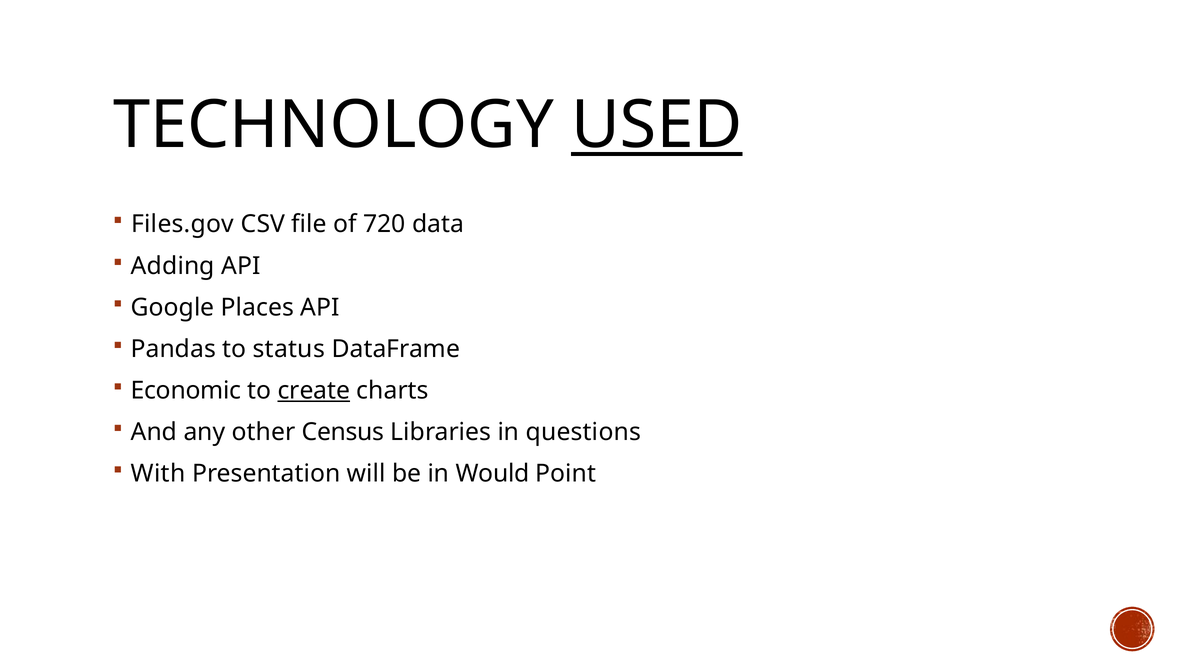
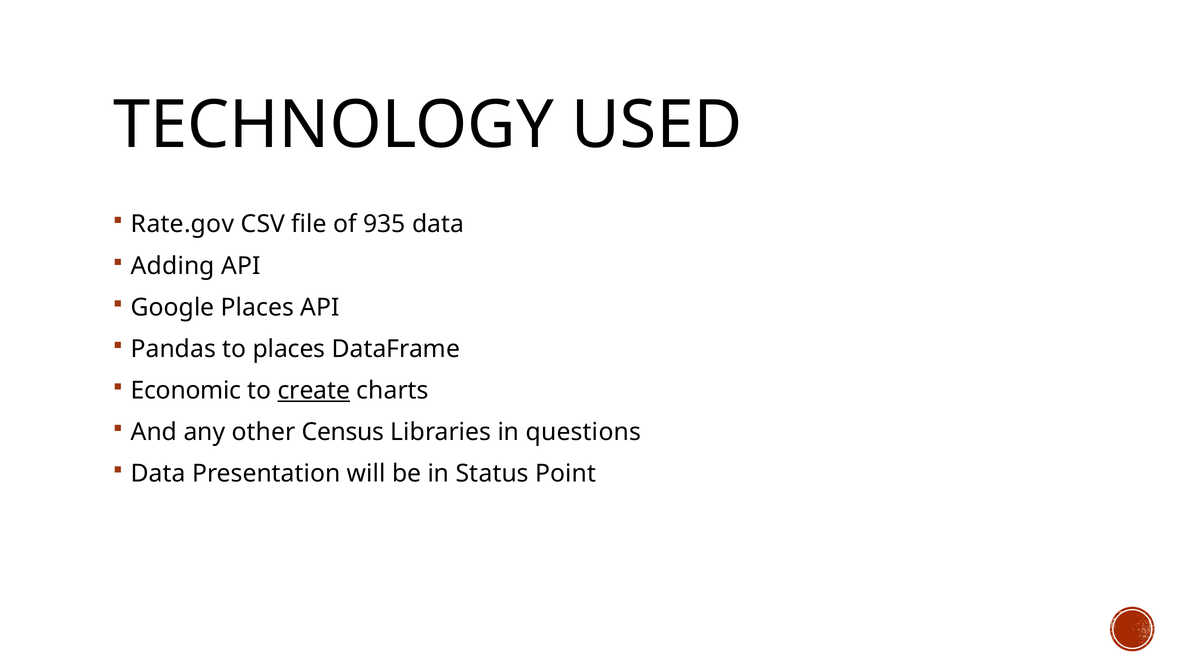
USED underline: present -> none
Files.gov: Files.gov -> Rate.gov
720: 720 -> 935
to status: status -> places
With at (158, 473): With -> Data
Would: Would -> Status
